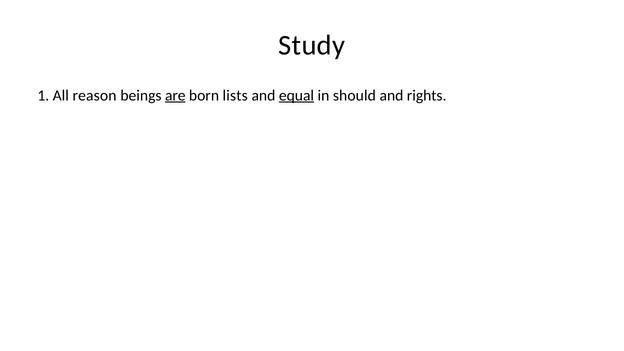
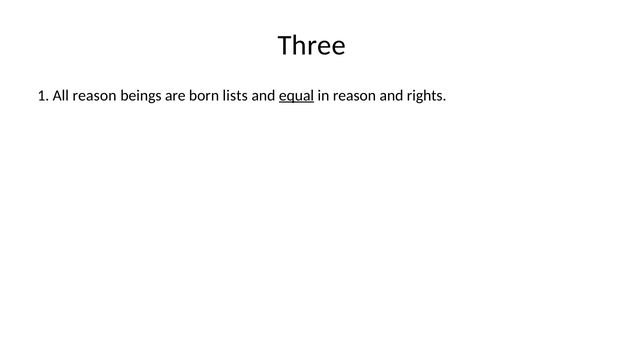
Study: Study -> Three
are underline: present -> none
in should: should -> reason
